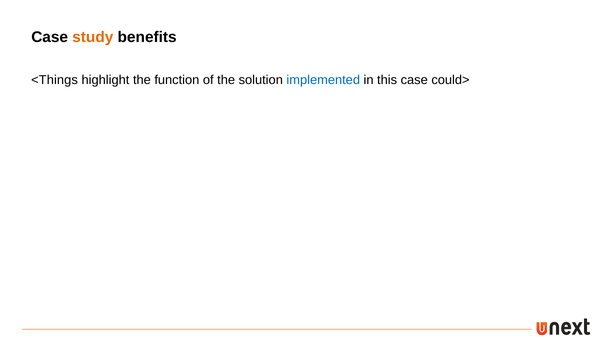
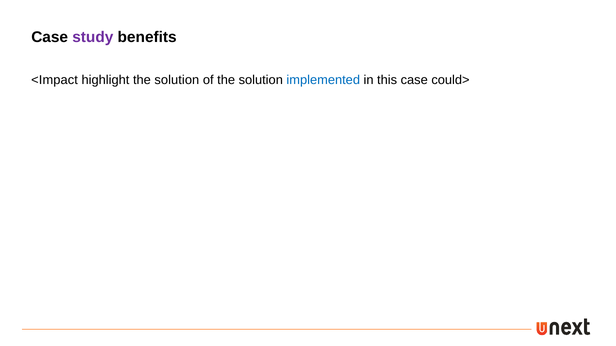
study colour: orange -> purple
<Things: <Things -> <Impact
highlight the function: function -> solution
